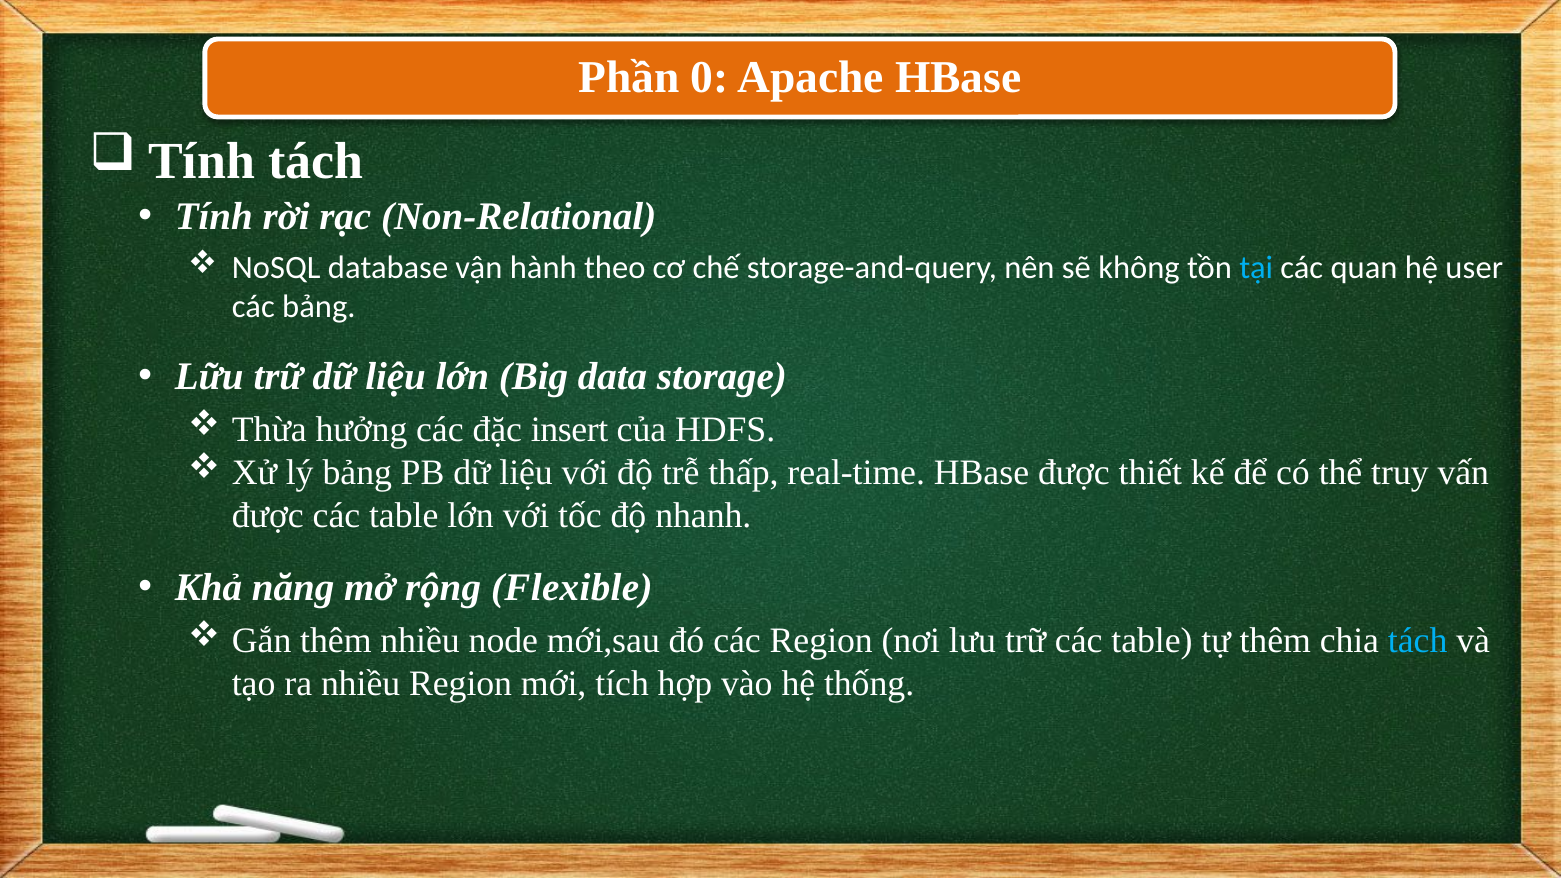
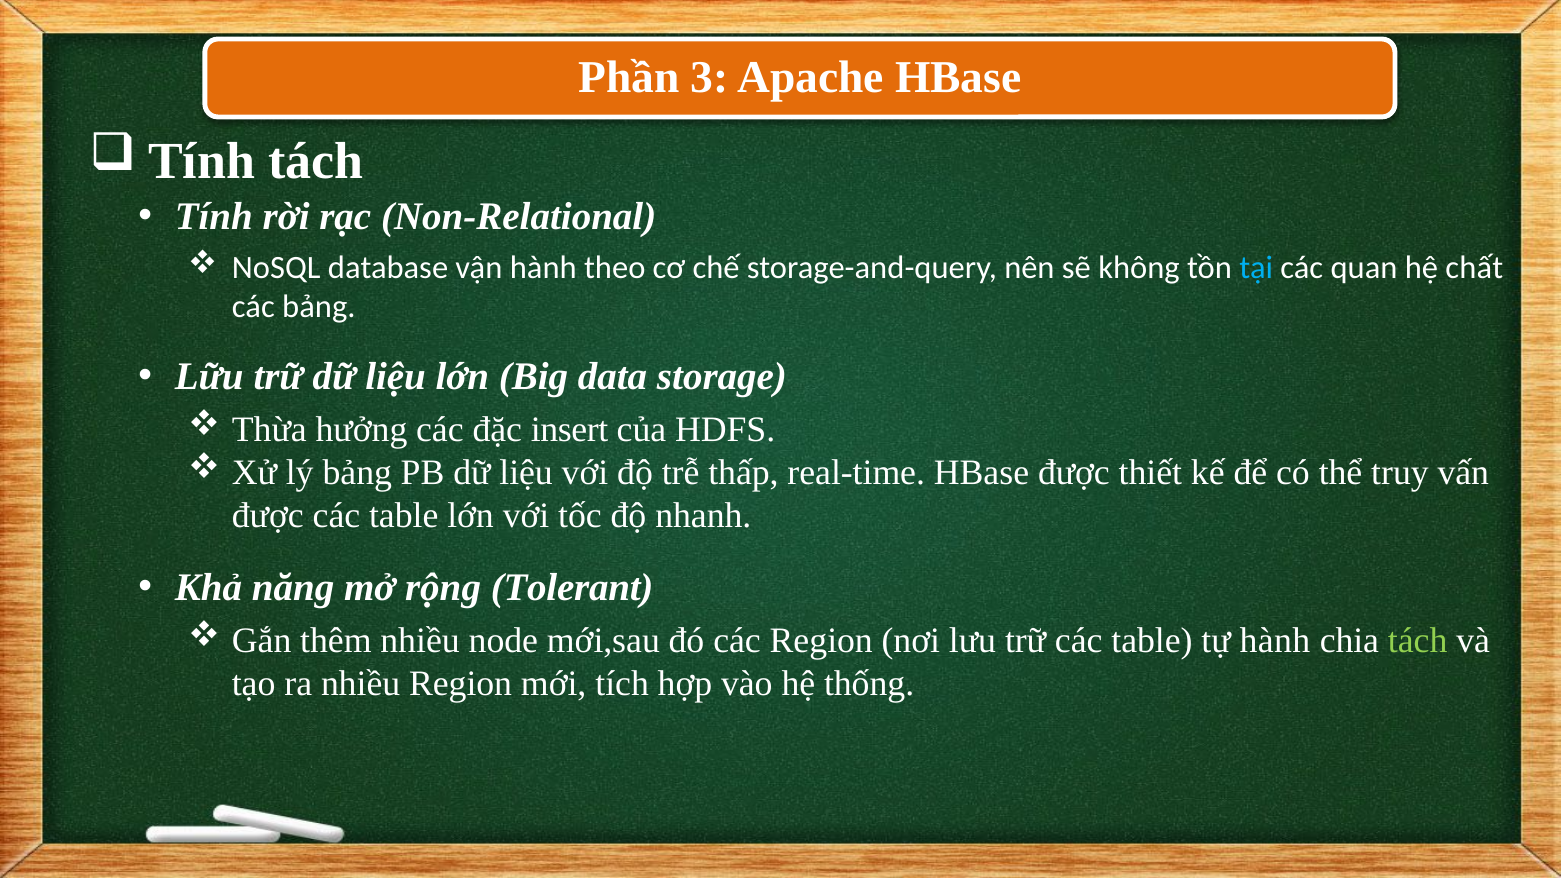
0: 0 -> 3
user: user -> chất
Flexible: Flexible -> Tolerant
tự thêm: thêm -> hành
tách at (1418, 641) colour: light blue -> light green
